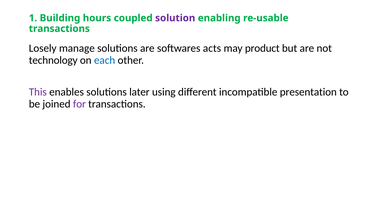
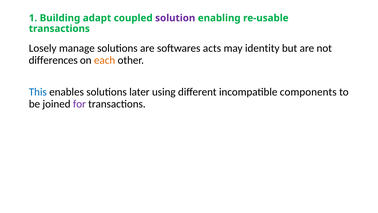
hours: hours -> adapt
product: product -> identity
technology: technology -> differences
each colour: blue -> orange
This colour: purple -> blue
presentation: presentation -> components
